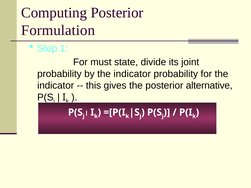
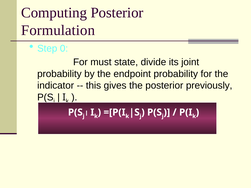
1: 1 -> 0
by the indicator: indicator -> endpoint
alternative: alternative -> previously
